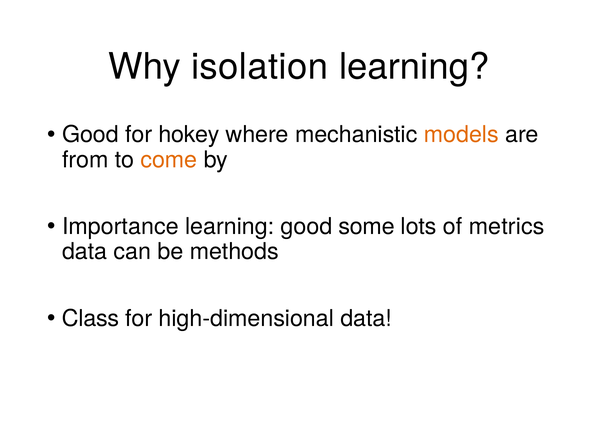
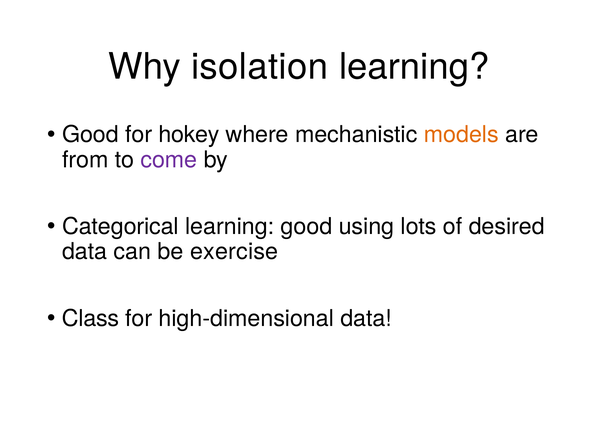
come colour: orange -> purple
Importance: Importance -> Categorical
some: some -> using
metrics: metrics -> desired
methods: methods -> exercise
